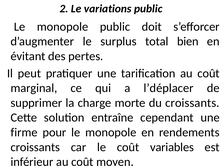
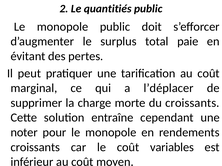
variations: variations -> quantitiés
bien: bien -> paie
firme: firme -> noter
